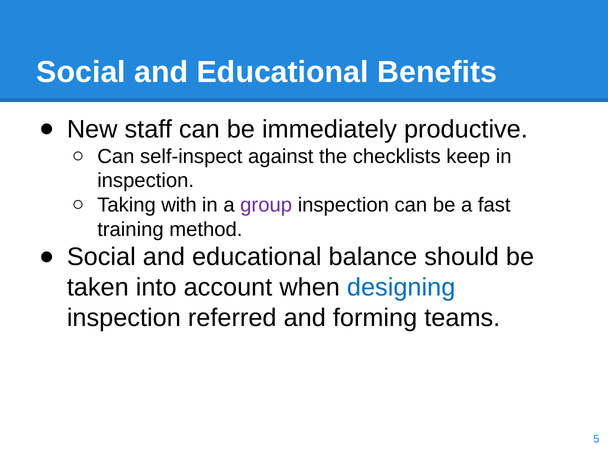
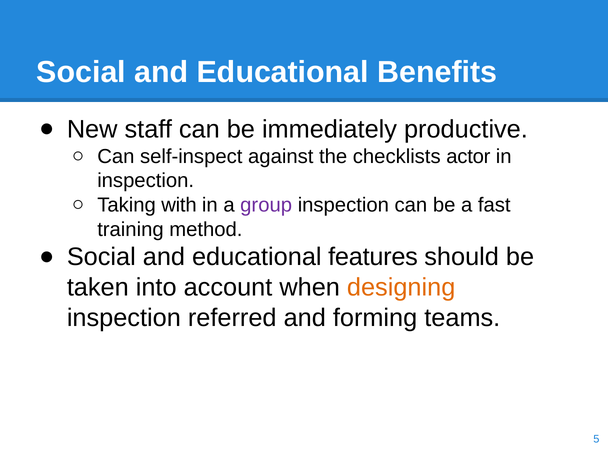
keep: keep -> actor
balance: balance -> features
designing colour: blue -> orange
